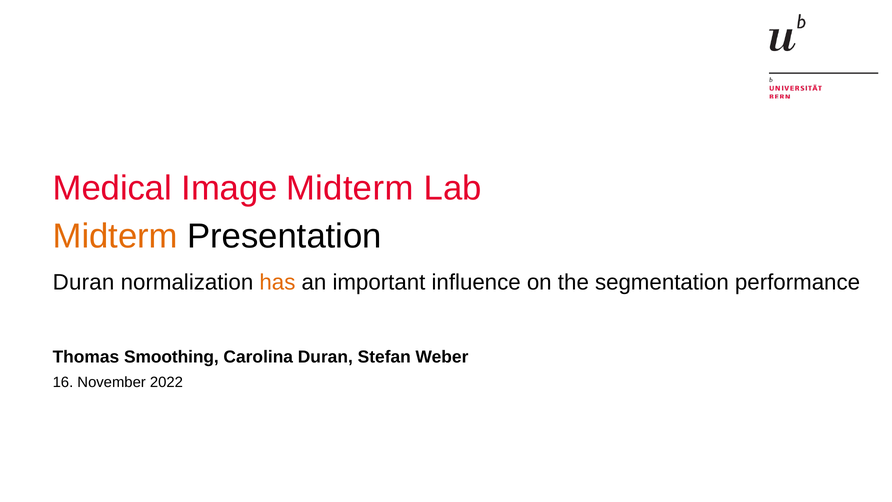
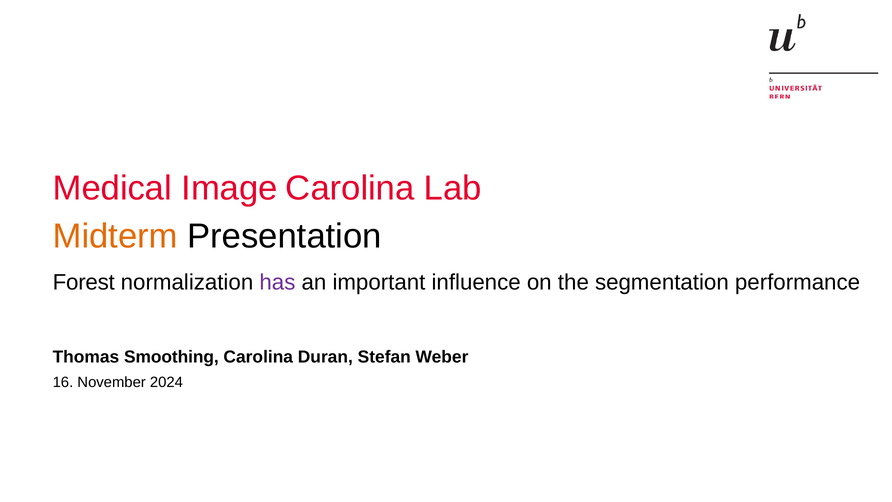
Image Midterm: Midterm -> Carolina
Duran at (84, 282): Duran -> Forest
has colour: orange -> purple
2022: 2022 -> 2024
